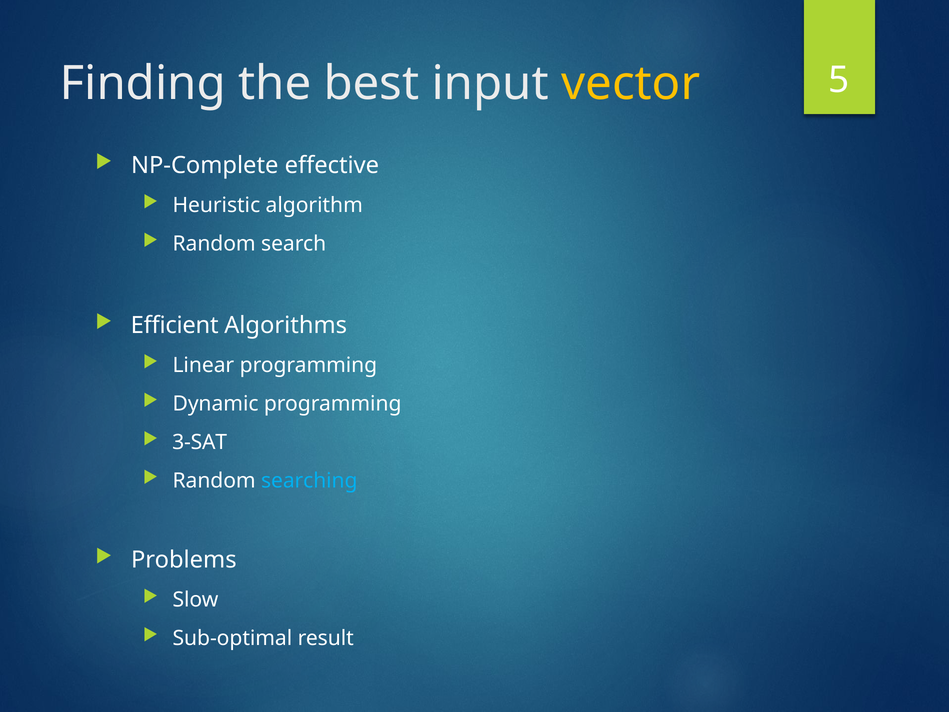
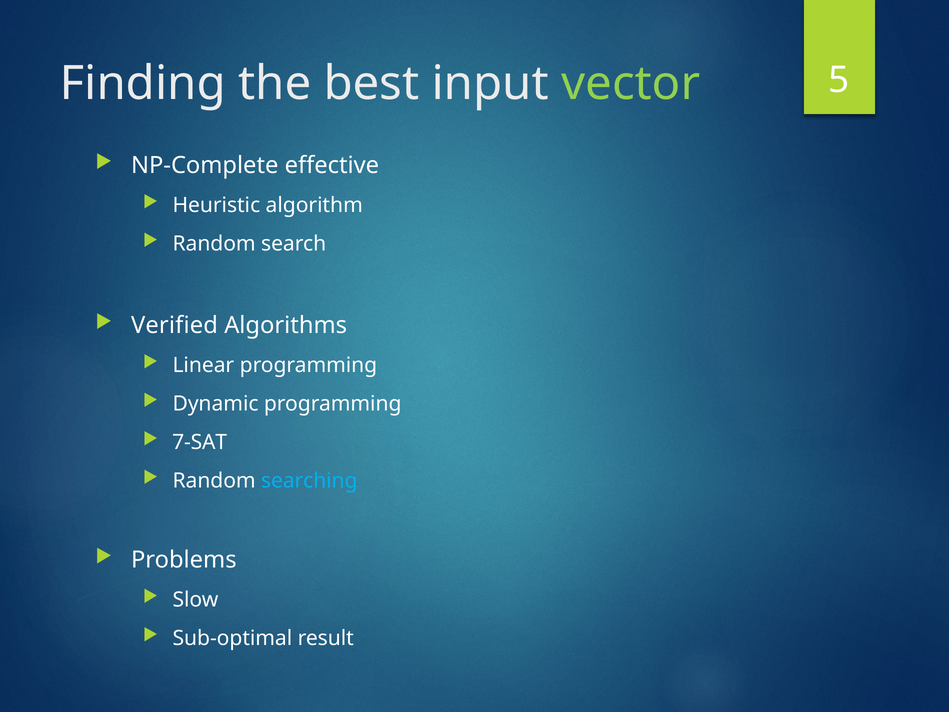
vector colour: yellow -> light green
Efficient: Efficient -> Verified
3-SAT: 3-SAT -> 7-SAT
